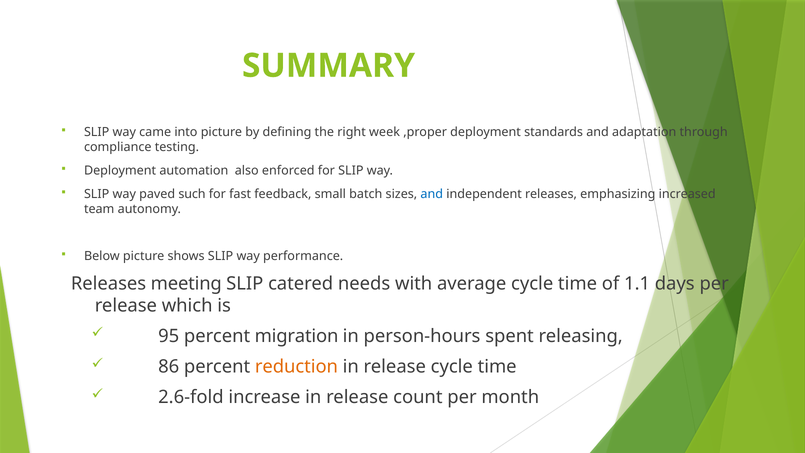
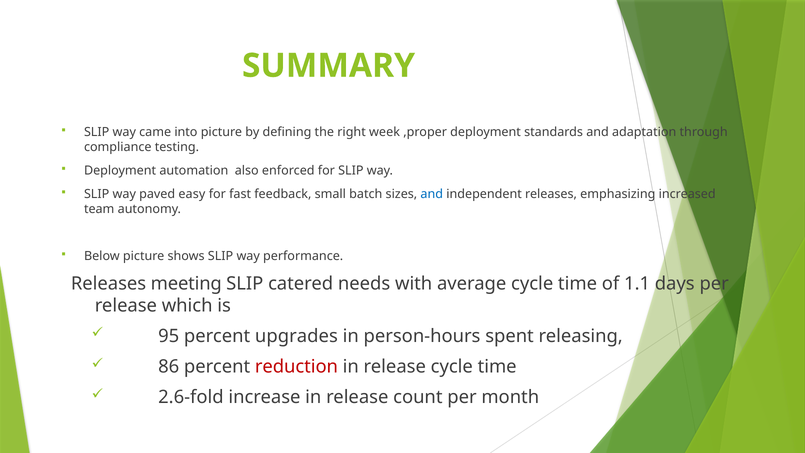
such: such -> easy
migration: migration -> upgrades
reduction colour: orange -> red
